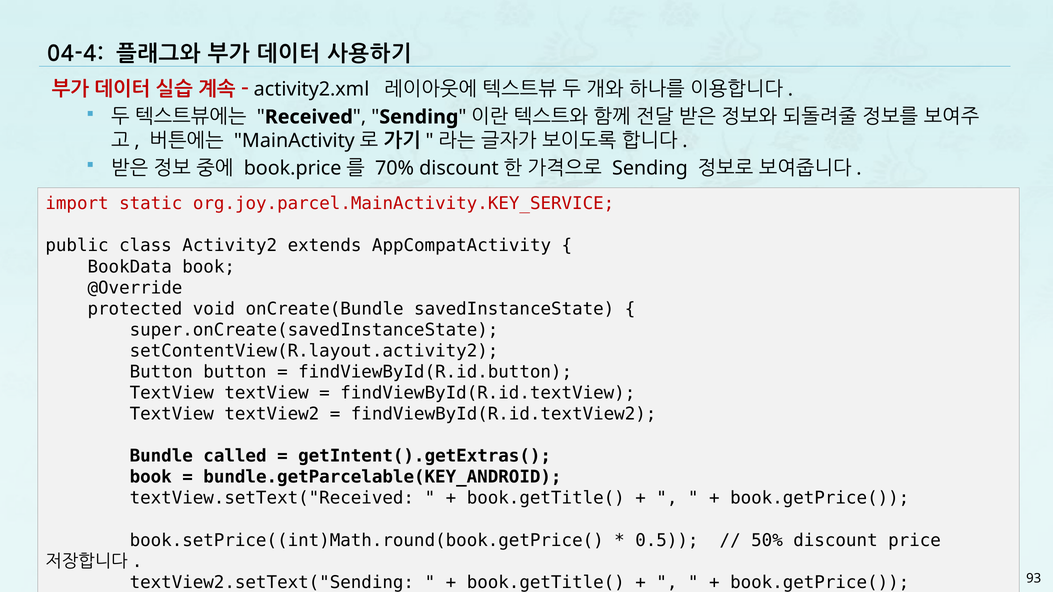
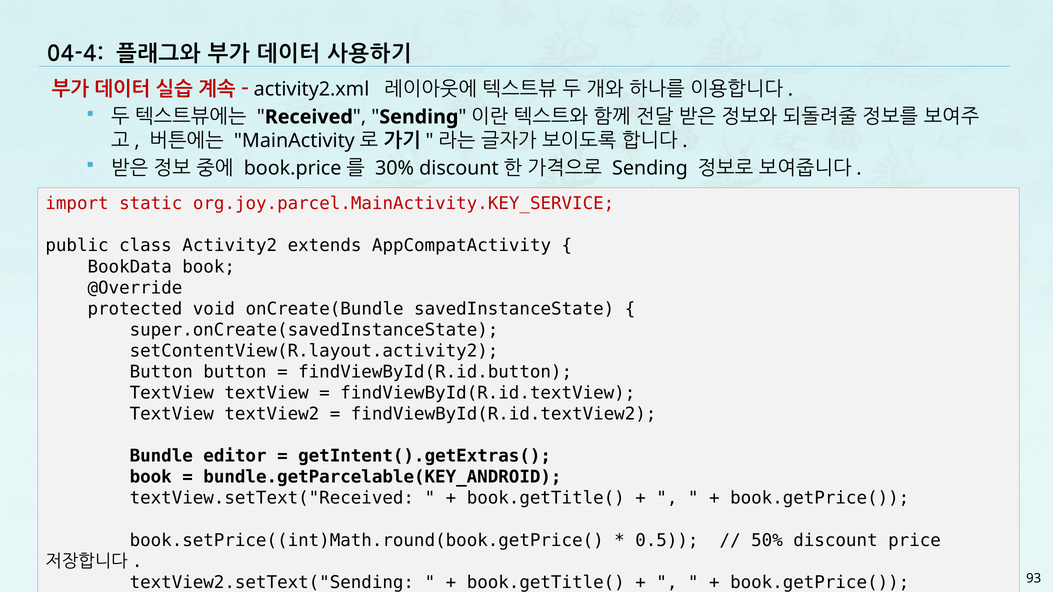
70%: 70% -> 30%
called: called -> editor
